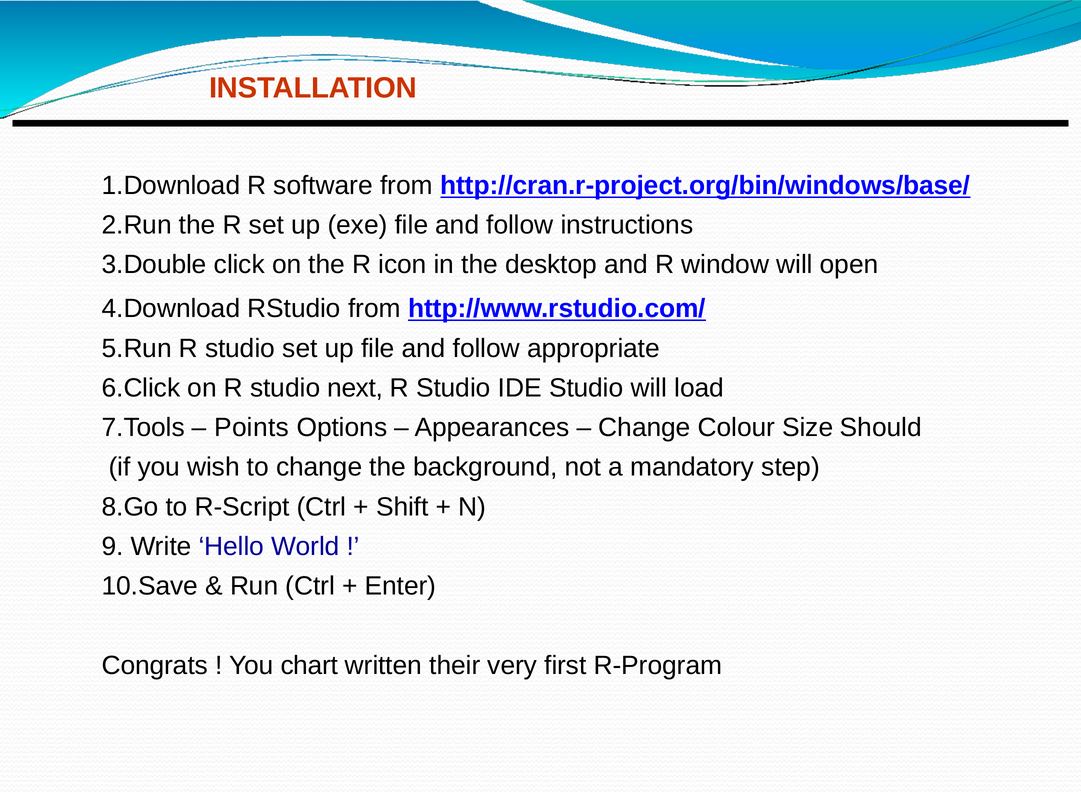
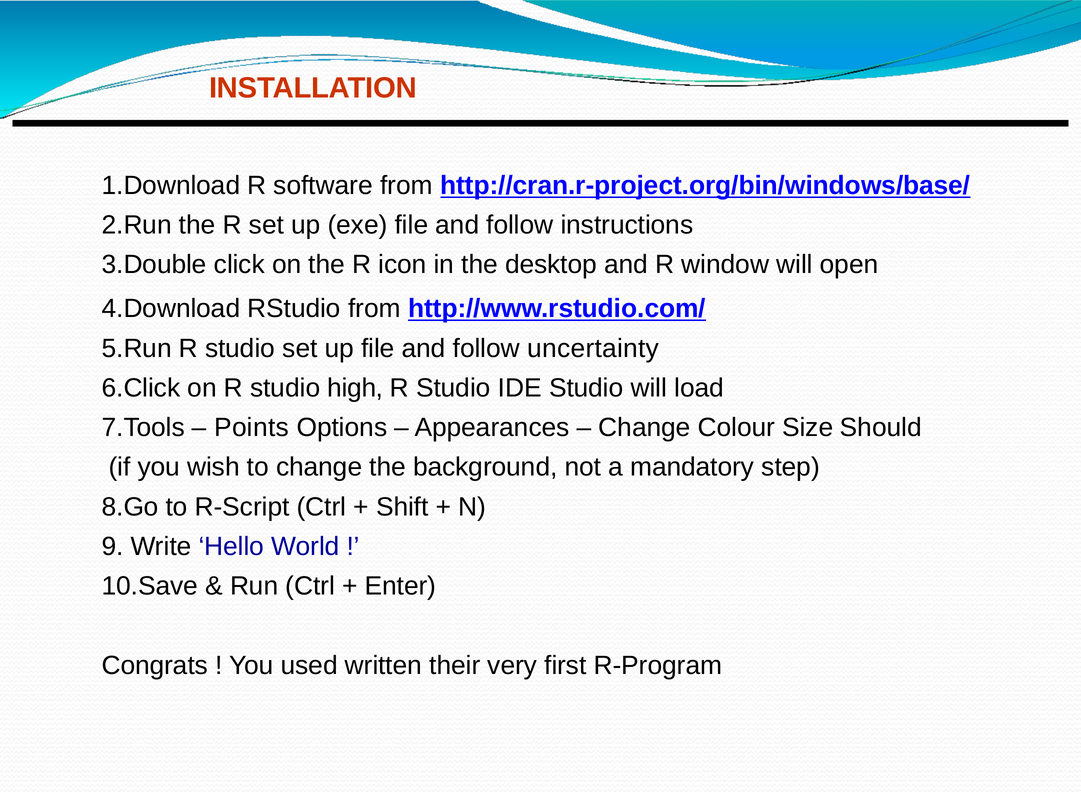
appropriate: appropriate -> uncertainty
next: next -> high
chart: chart -> used
